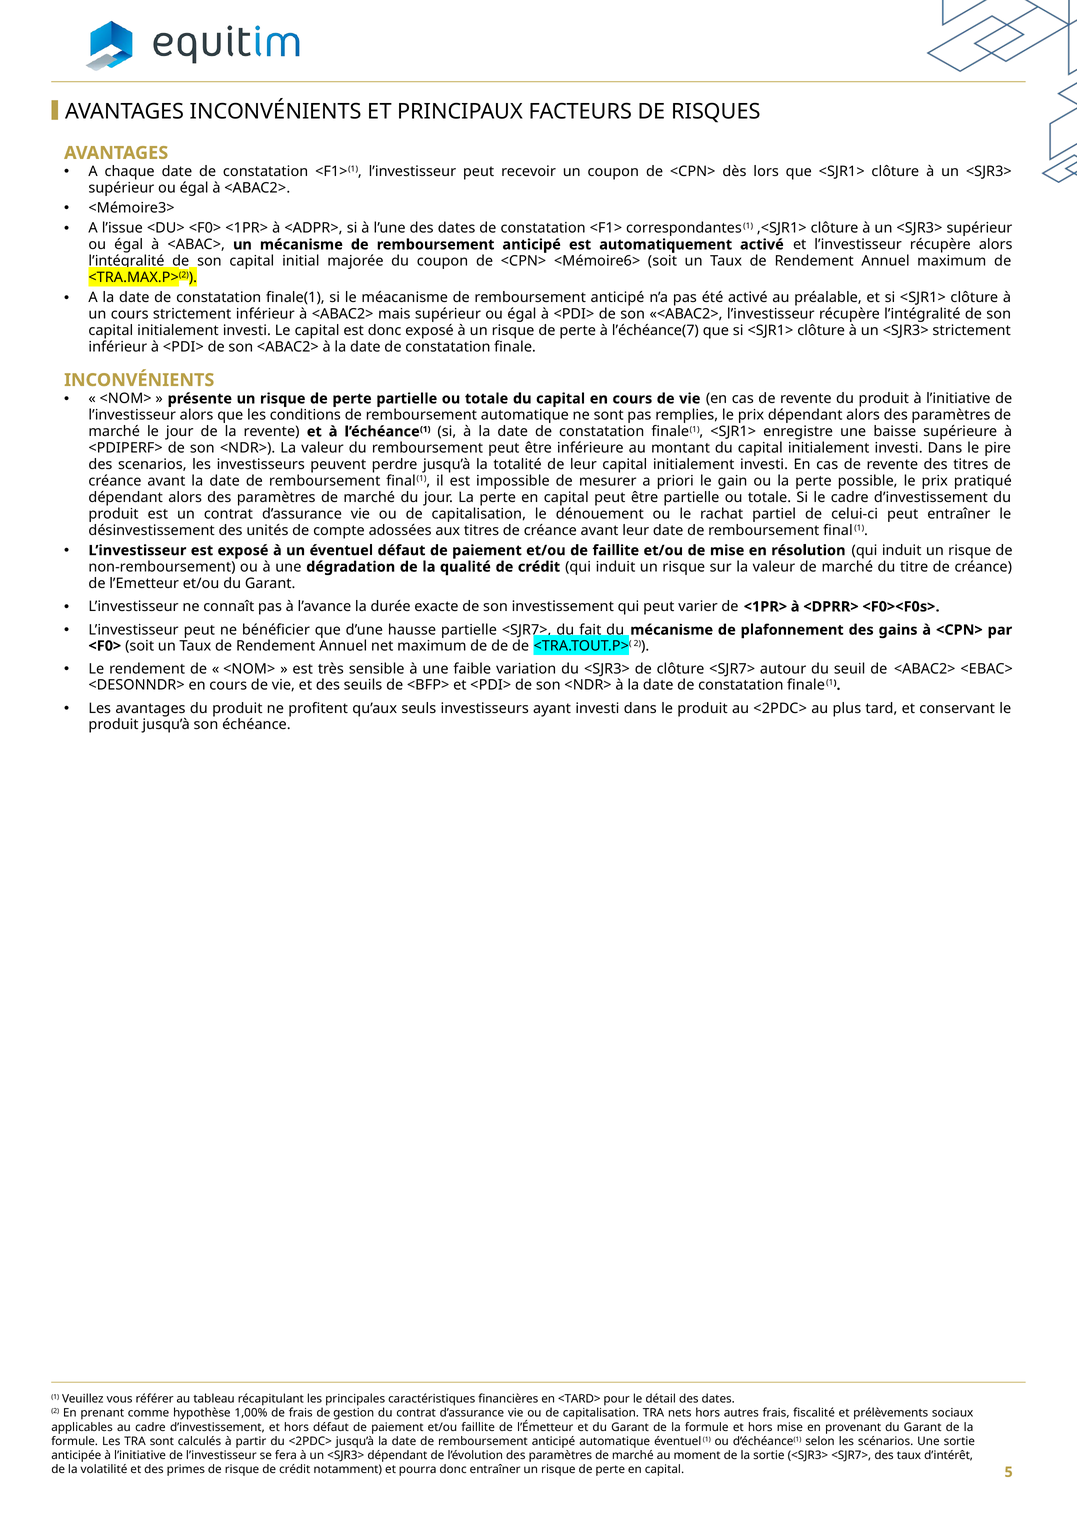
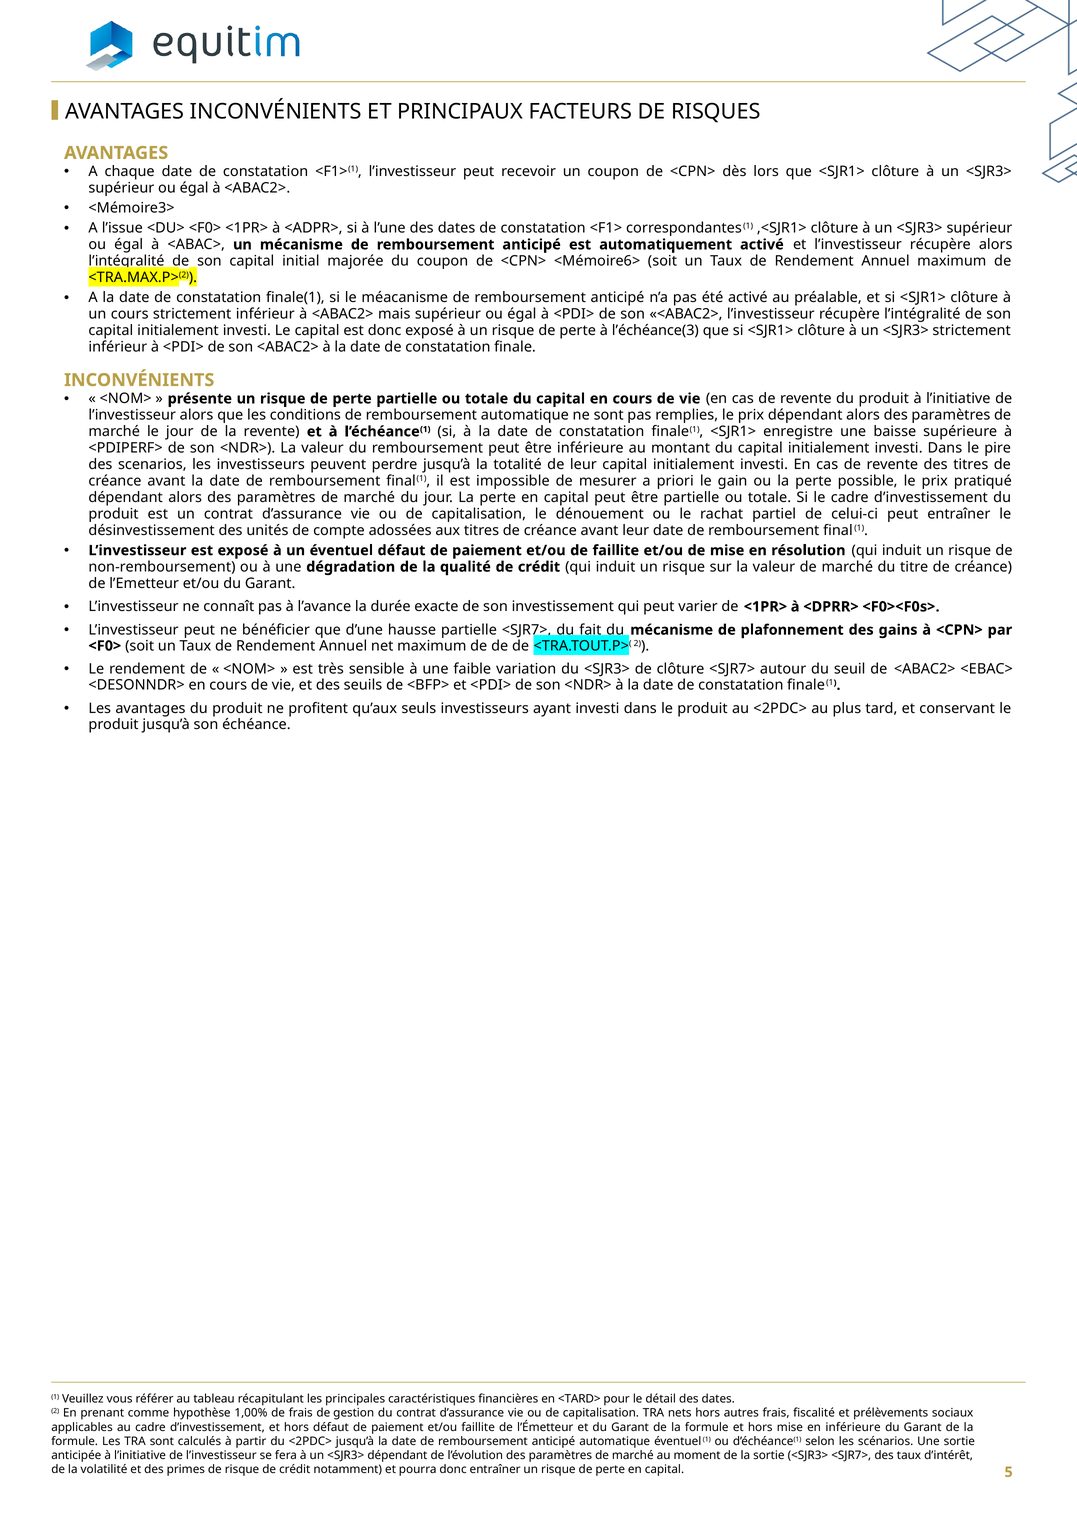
l’échéance(7: l’échéance(7 -> l’échéance(3
en provenant: provenant -> inférieure
